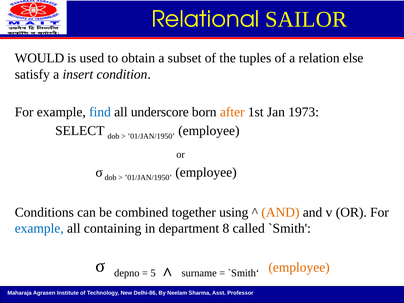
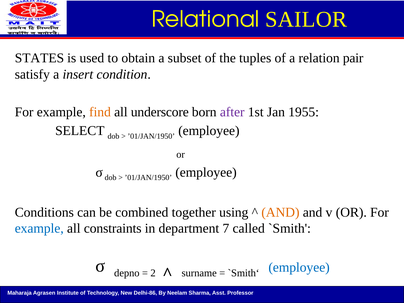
WOULD: WOULD -> STATES
else: else -> pair
find colour: blue -> orange
after colour: orange -> purple
1973: 1973 -> 1955
containing: containing -> constraints
8: 8 -> 7
5: 5 -> 2
employee at (299, 267) colour: orange -> blue
